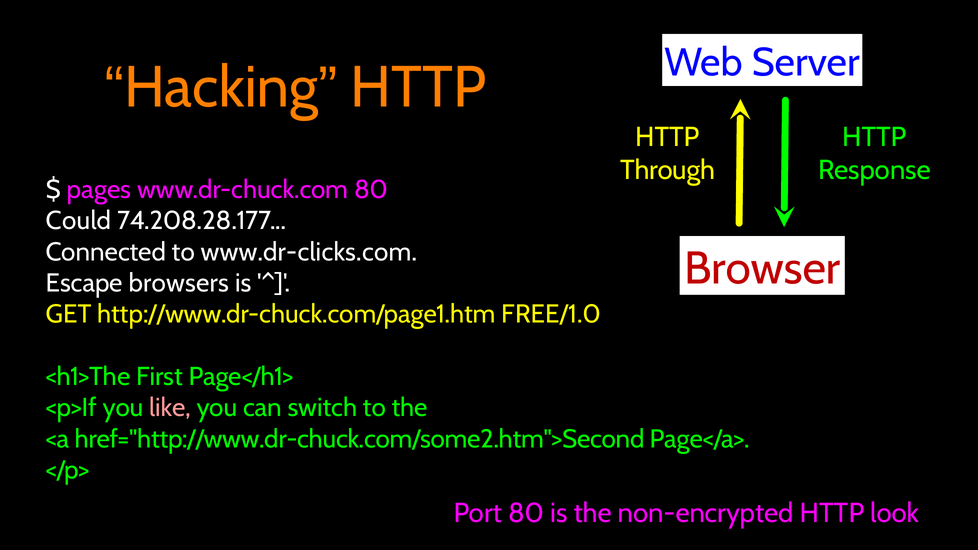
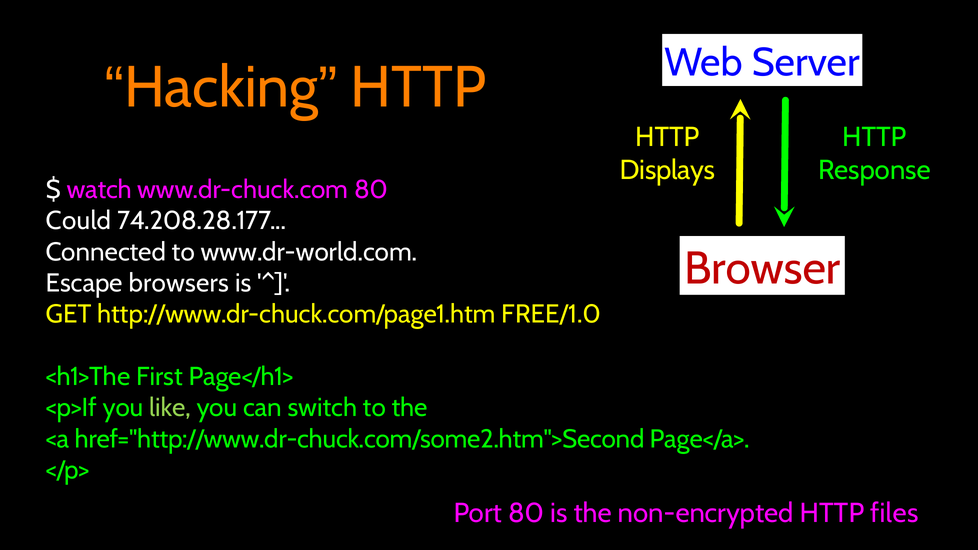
Through: Through -> Displays
pages: pages -> watch
www.dr-clicks.com: www.dr-clicks.com -> www.dr-world.com
like colour: pink -> light green
look: look -> files
